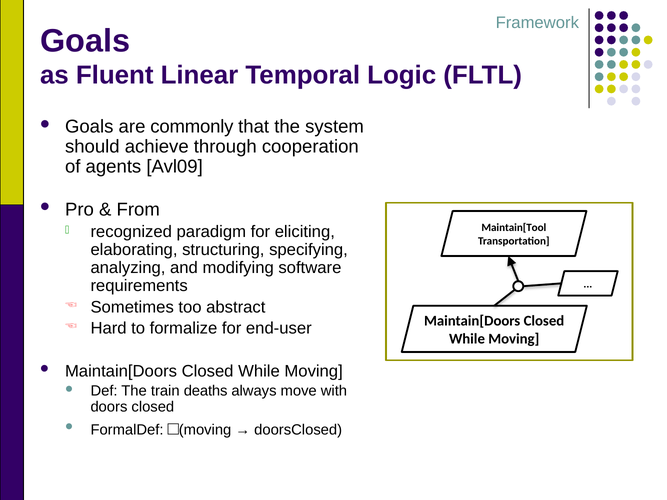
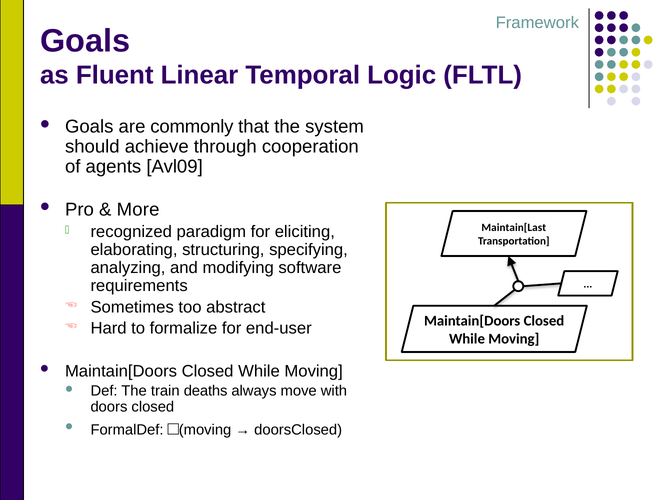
From: From -> More
Maintain[Tool: Maintain[Tool -> Maintain[Last
